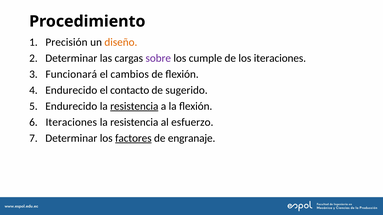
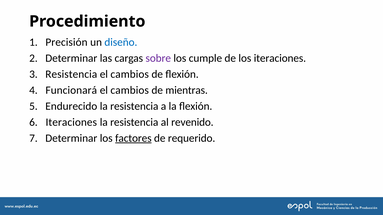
diseño colour: orange -> blue
Funcionará at (71, 74): Funcionará -> Resistencia
Endurecido at (71, 90): Endurecido -> Funcionará
contacto at (130, 90): contacto -> cambios
sugerido: sugerido -> mientras
resistencia at (134, 106) underline: present -> none
esfuerzo: esfuerzo -> revenido
engranaje: engranaje -> requerido
